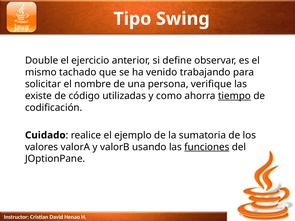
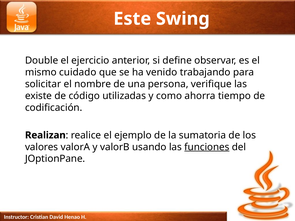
Tipo: Tipo -> Este
tachado: tachado -> cuidado
tiempo underline: present -> none
Cuidado: Cuidado -> Realizan
